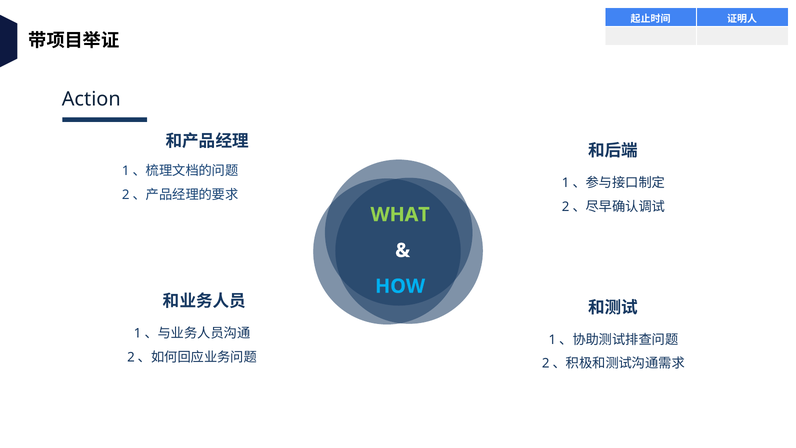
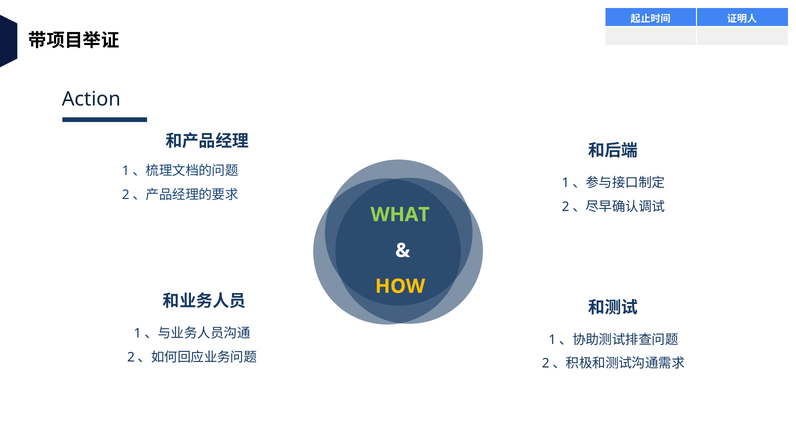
HOW colour: light blue -> yellow
